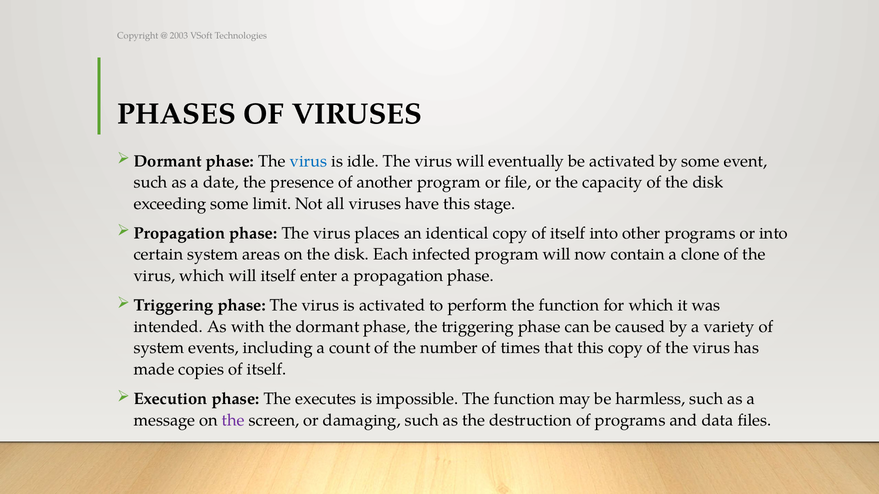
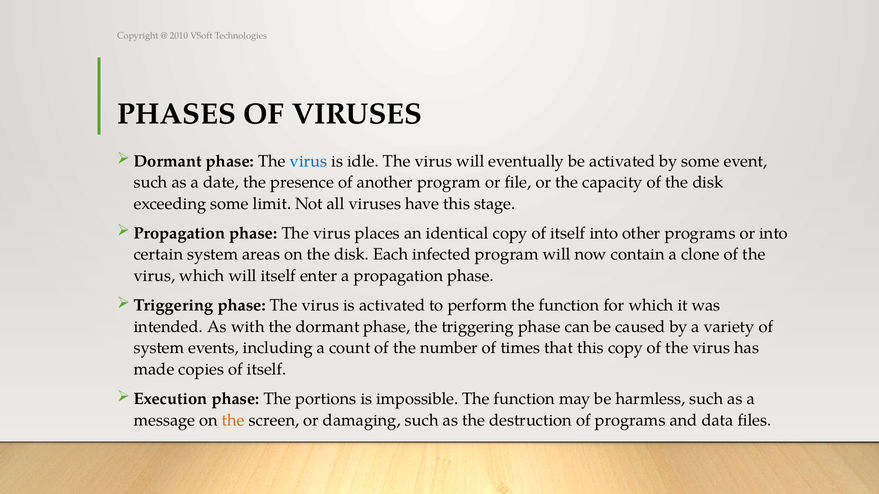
2003: 2003 -> 2010
executes: executes -> portions
the at (233, 421) colour: purple -> orange
